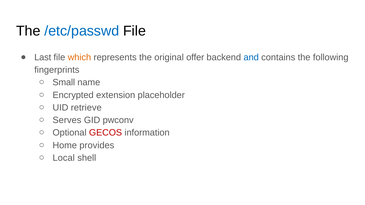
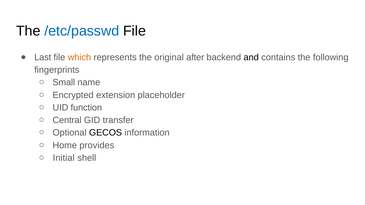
offer: offer -> after
and colour: blue -> black
retrieve: retrieve -> function
Serves: Serves -> Central
pwconv: pwconv -> transfer
GECOS colour: red -> black
Local: Local -> Initial
